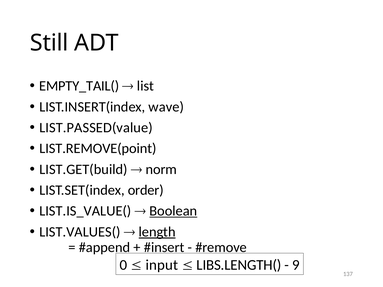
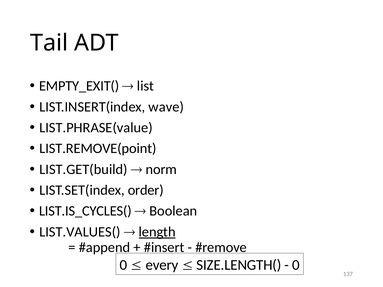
Still: Still -> Tail
EMPTY_TAIL(: EMPTY_TAIL( -> EMPTY_EXIT(
LIST.PASSED(value: LIST.PASSED(value -> LIST.PHRASE(value
LIST.IS_VALUE(: LIST.IS_VALUE( -> LIST.IS_CYCLES(
Boolean underline: present -> none
input: input -> every
LIBS.LENGTH(: LIBS.LENGTH( -> SIZE.LENGTH(
9 at (296, 265): 9 -> 0
